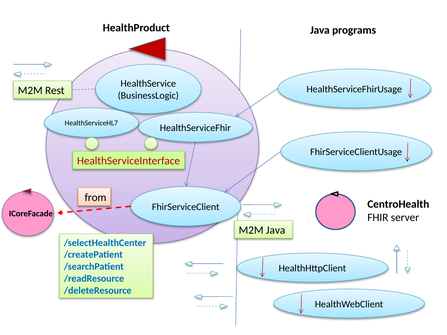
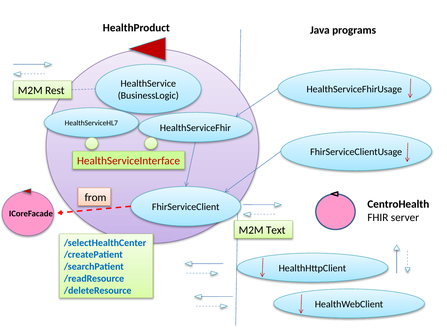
M2M Java: Java -> Text
